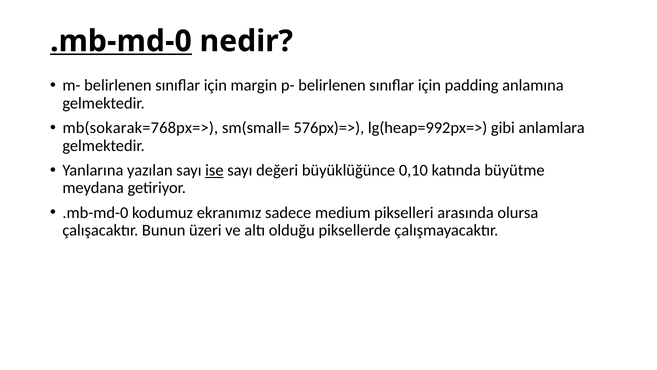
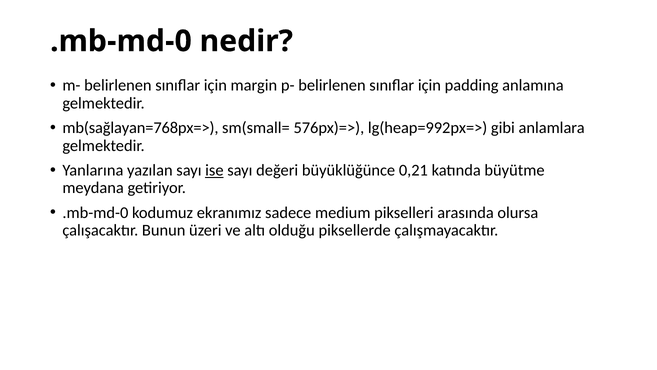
.mb-md-0 at (121, 41) underline: present -> none
mb(sokarak=768px=>: mb(sokarak=768px=> -> mb(sağlayan=768px=>
0,10: 0,10 -> 0,21
